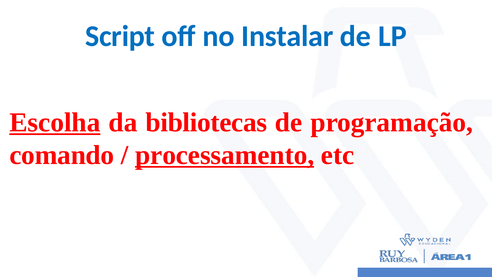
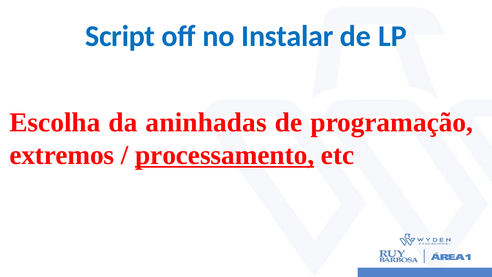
Escolha underline: present -> none
bibliotecas: bibliotecas -> aninhadas
comando: comando -> extremos
